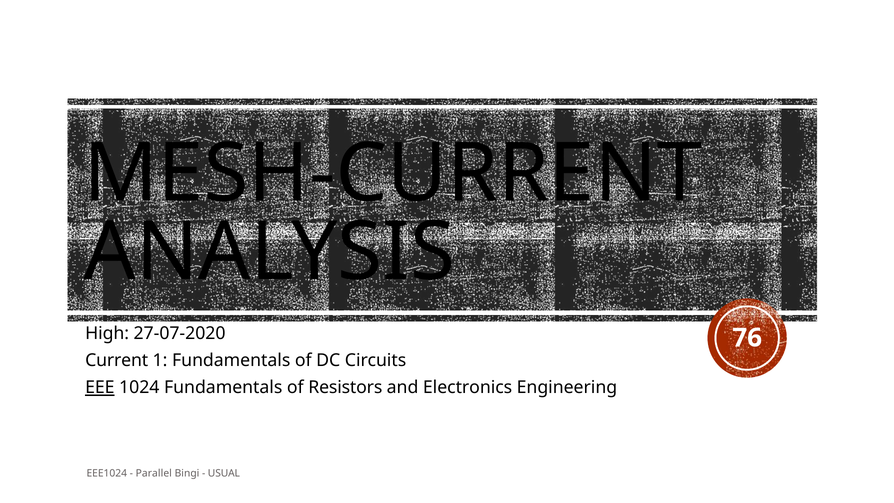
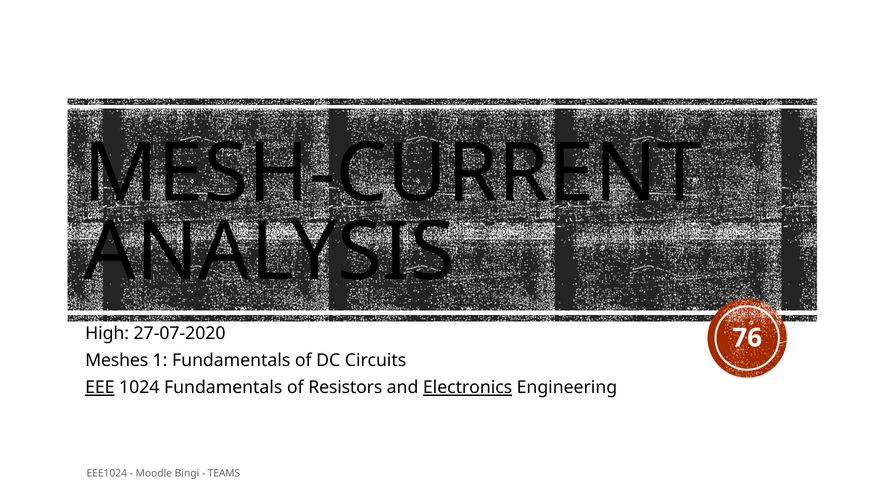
Current: Current -> Meshes
Electronics underline: none -> present
Parallel: Parallel -> Moodle
USUAL: USUAL -> TEAMS
